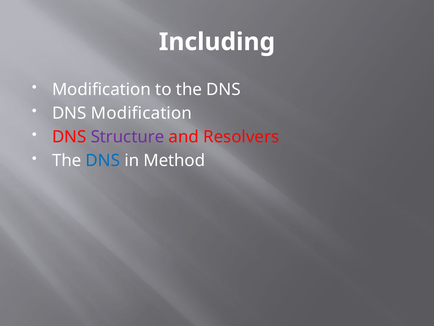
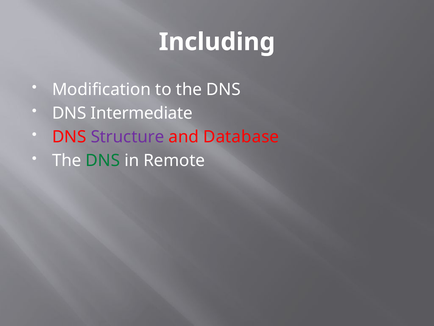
DNS Modification: Modification -> Intermediate
Resolvers: Resolvers -> Database
DNS at (103, 160) colour: blue -> green
Method: Method -> Remote
